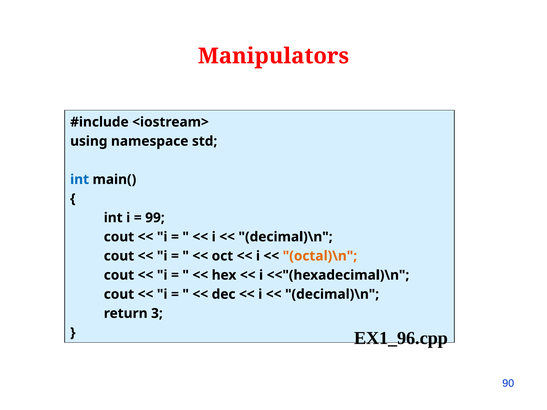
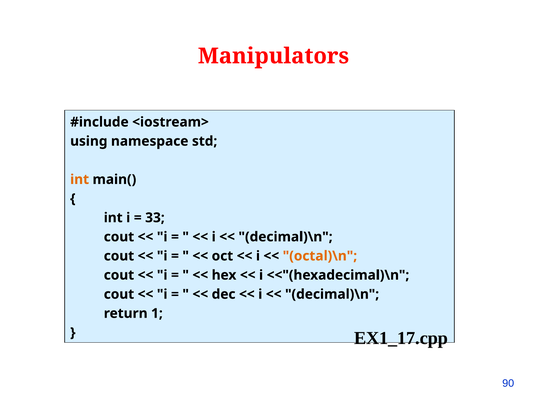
int at (80, 180) colour: blue -> orange
99: 99 -> 33
3: 3 -> 1
EX1_96.cpp: EX1_96.cpp -> EX1_17.cpp
